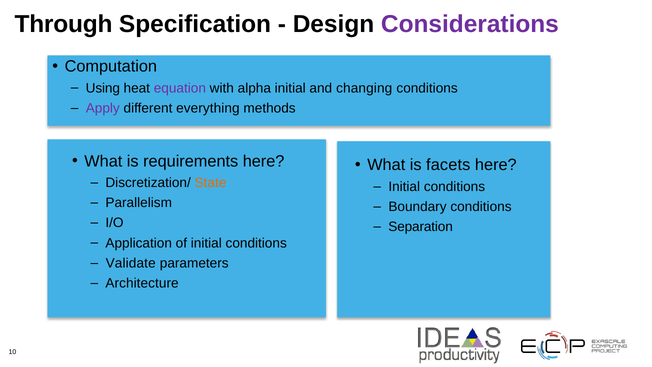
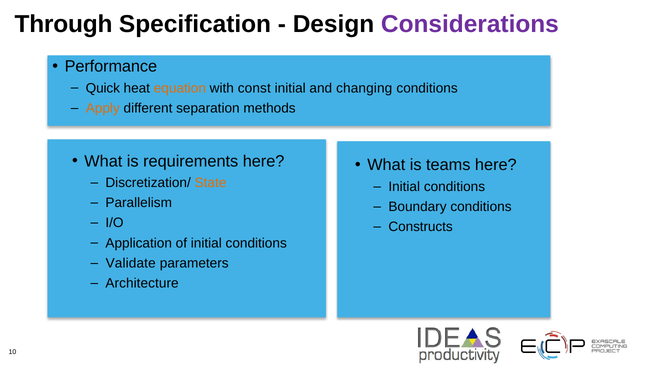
Computation: Computation -> Performance
Using: Using -> Quick
equation colour: purple -> orange
alpha: alpha -> const
Apply colour: purple -> orange
everything: everything -> separation
facets: facets -> teams
Separation: Separation -> Constructs
